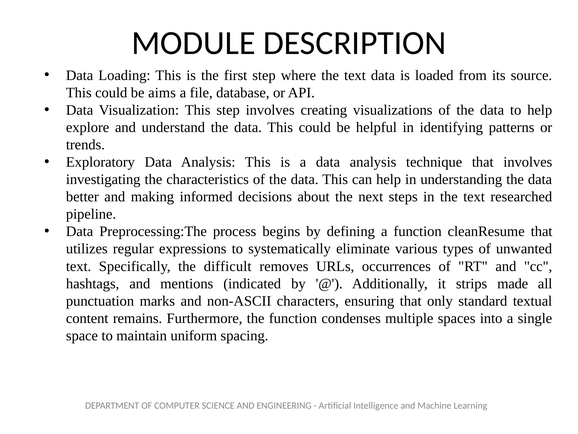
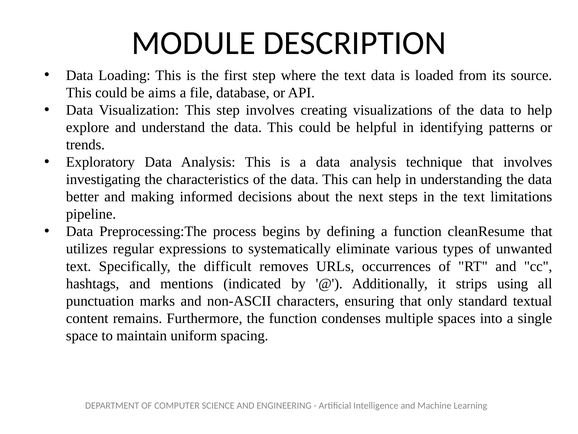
researched: researched -> limitations
made: made -> using
